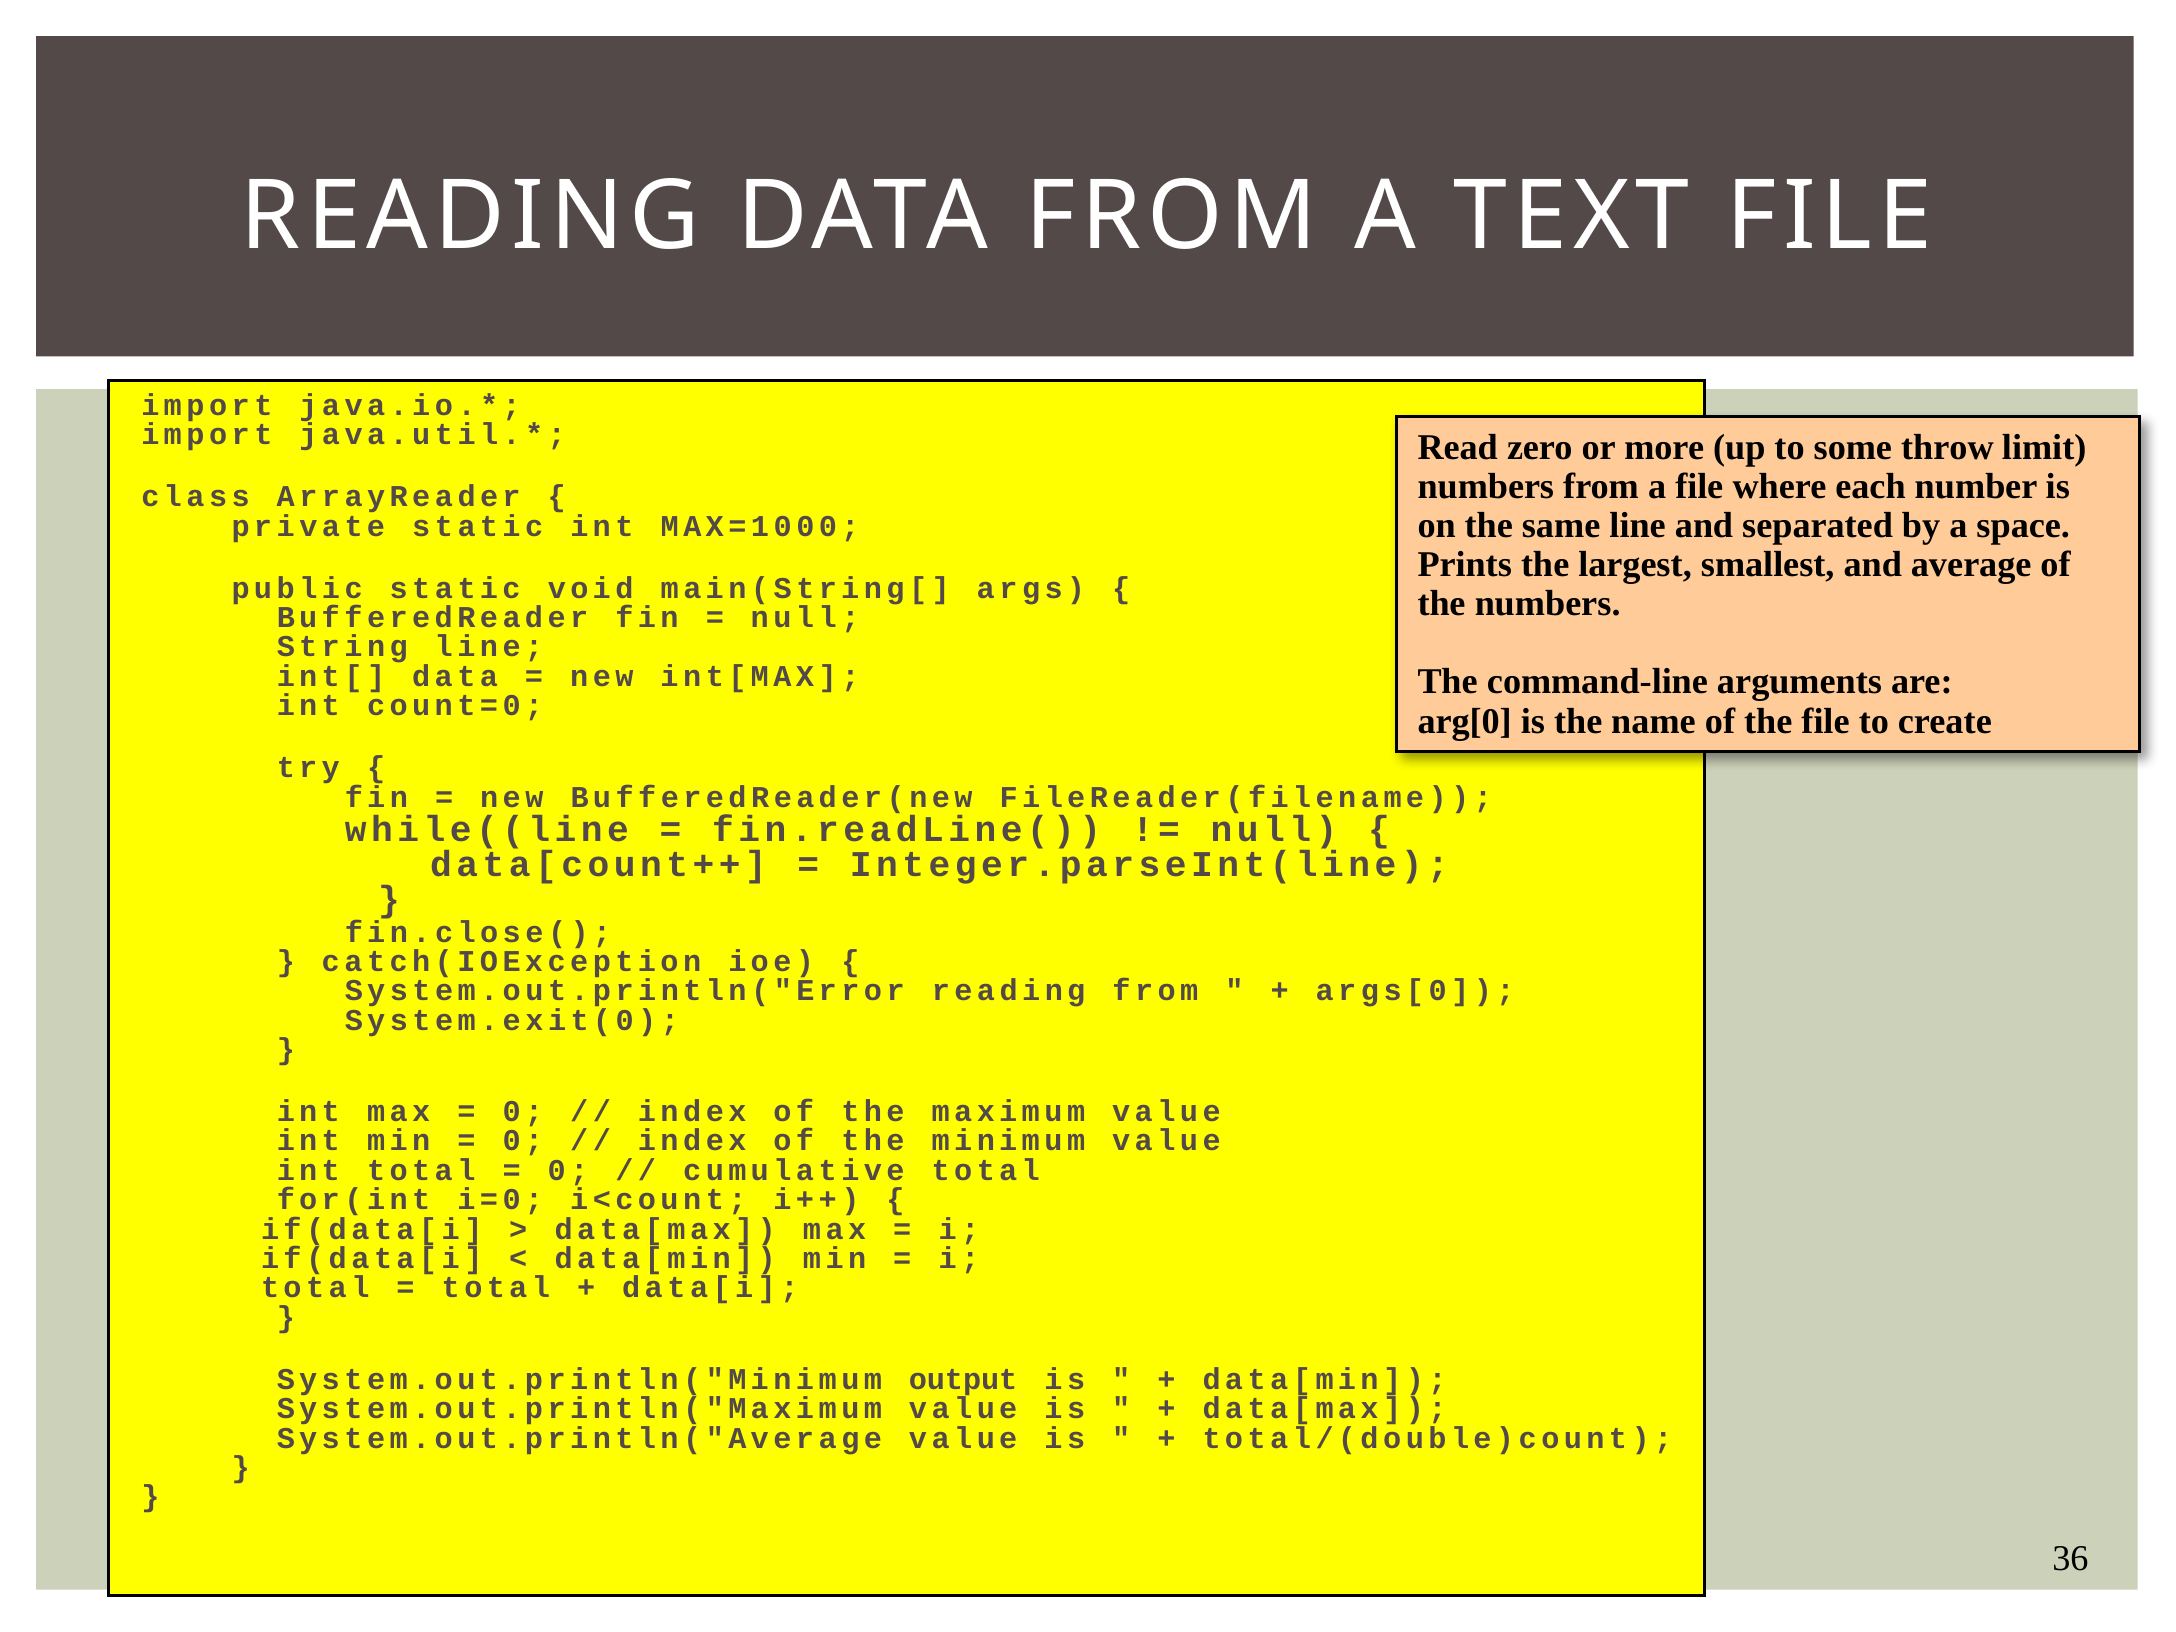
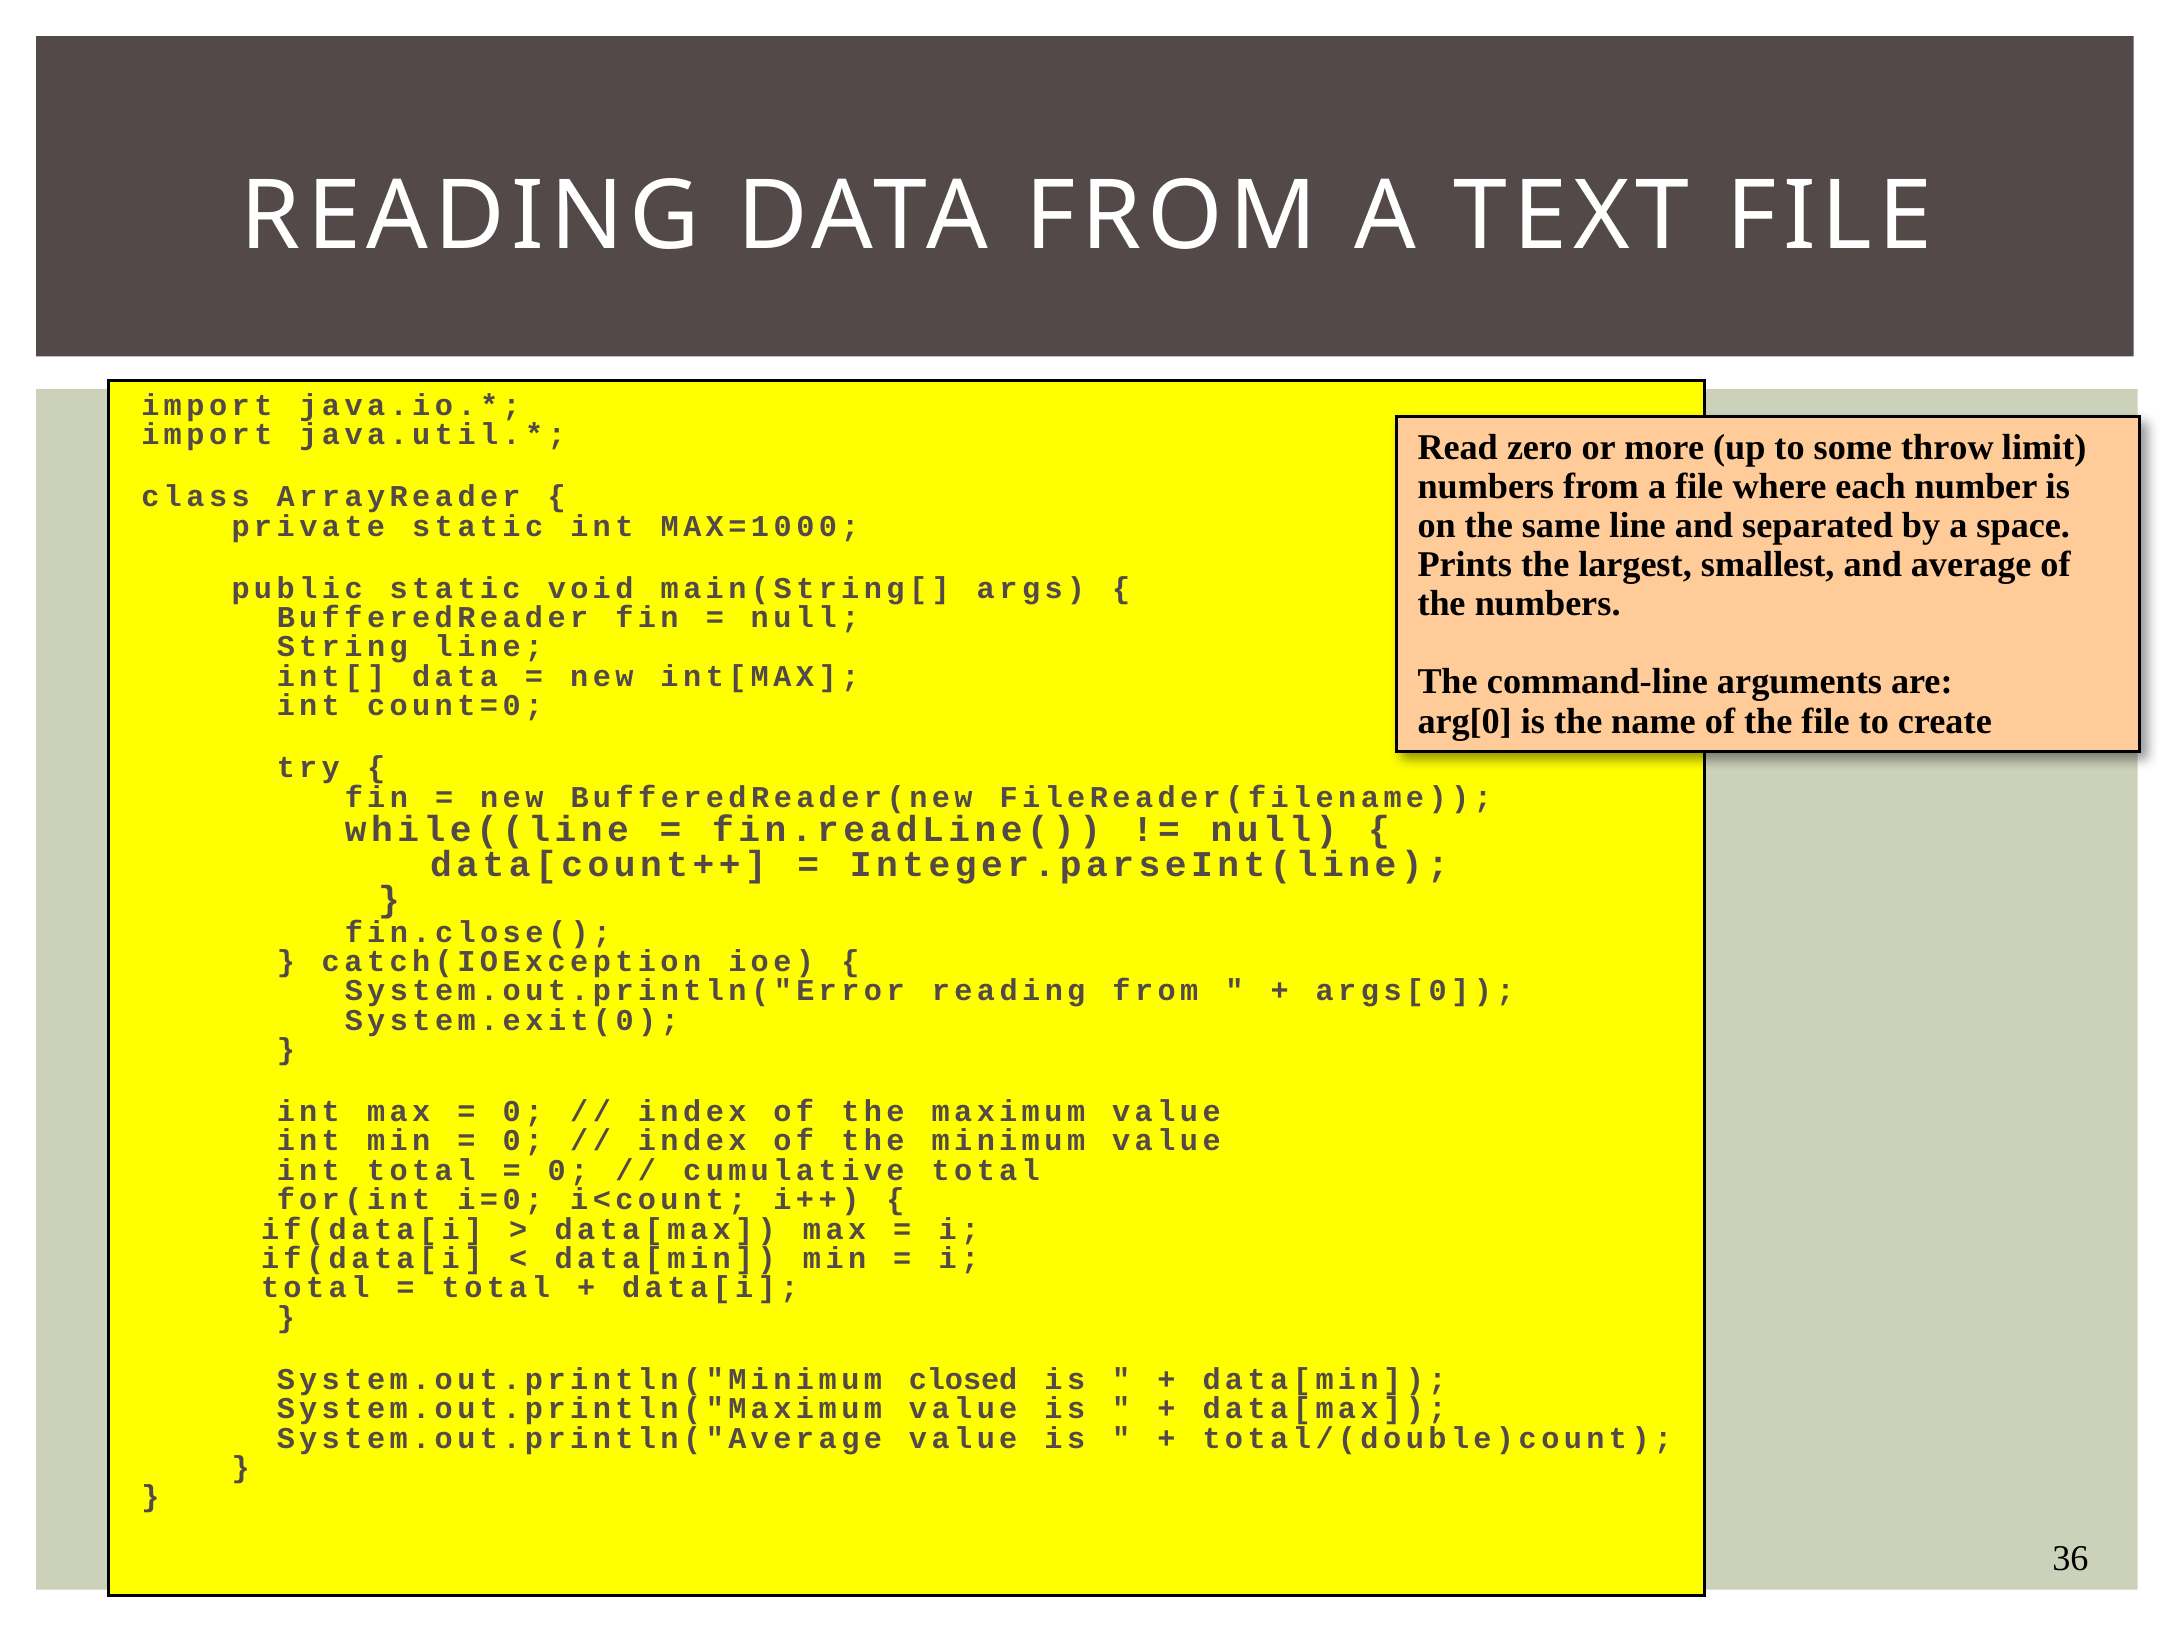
output: output -> closed
